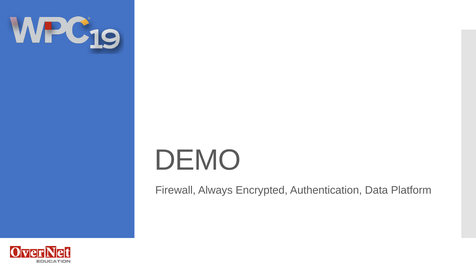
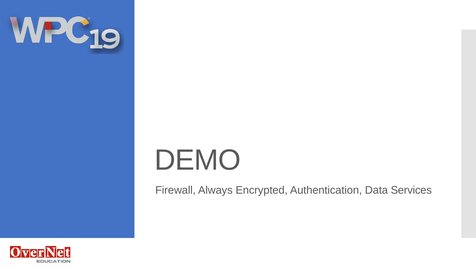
Platform: Platform -> Services
